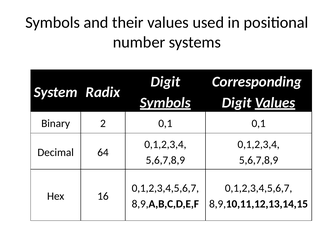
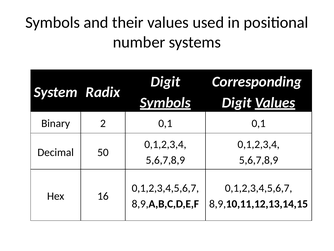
64: 64 -> 50
